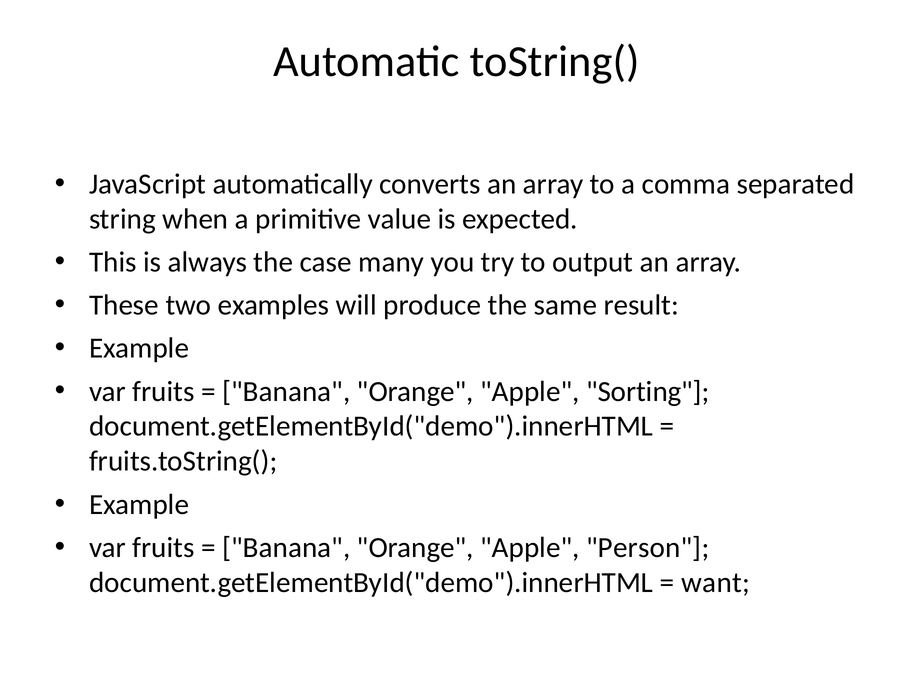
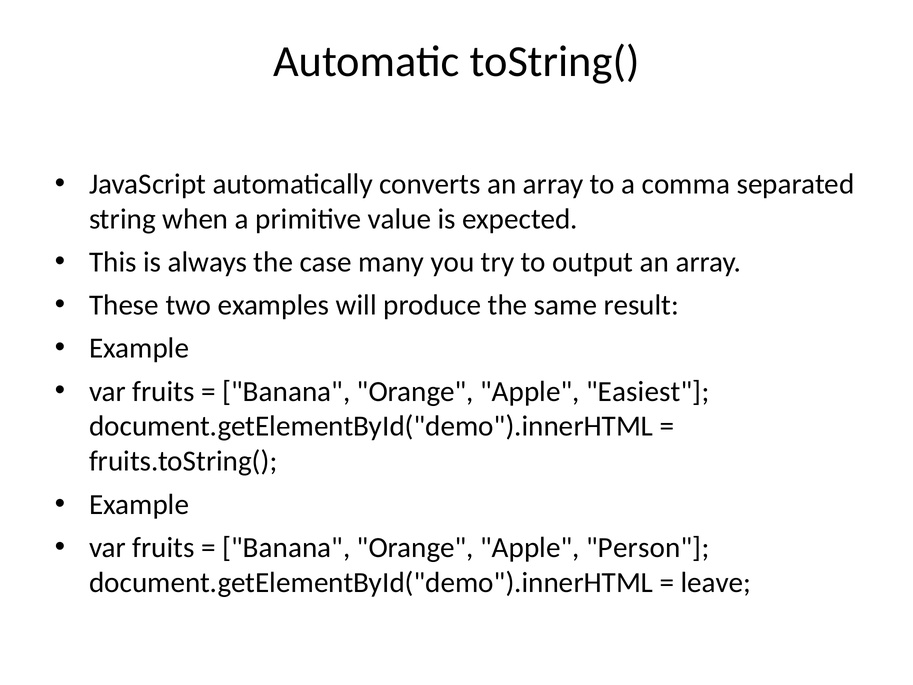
Sorting: Sorting -> Easiest
want: want -> leave
